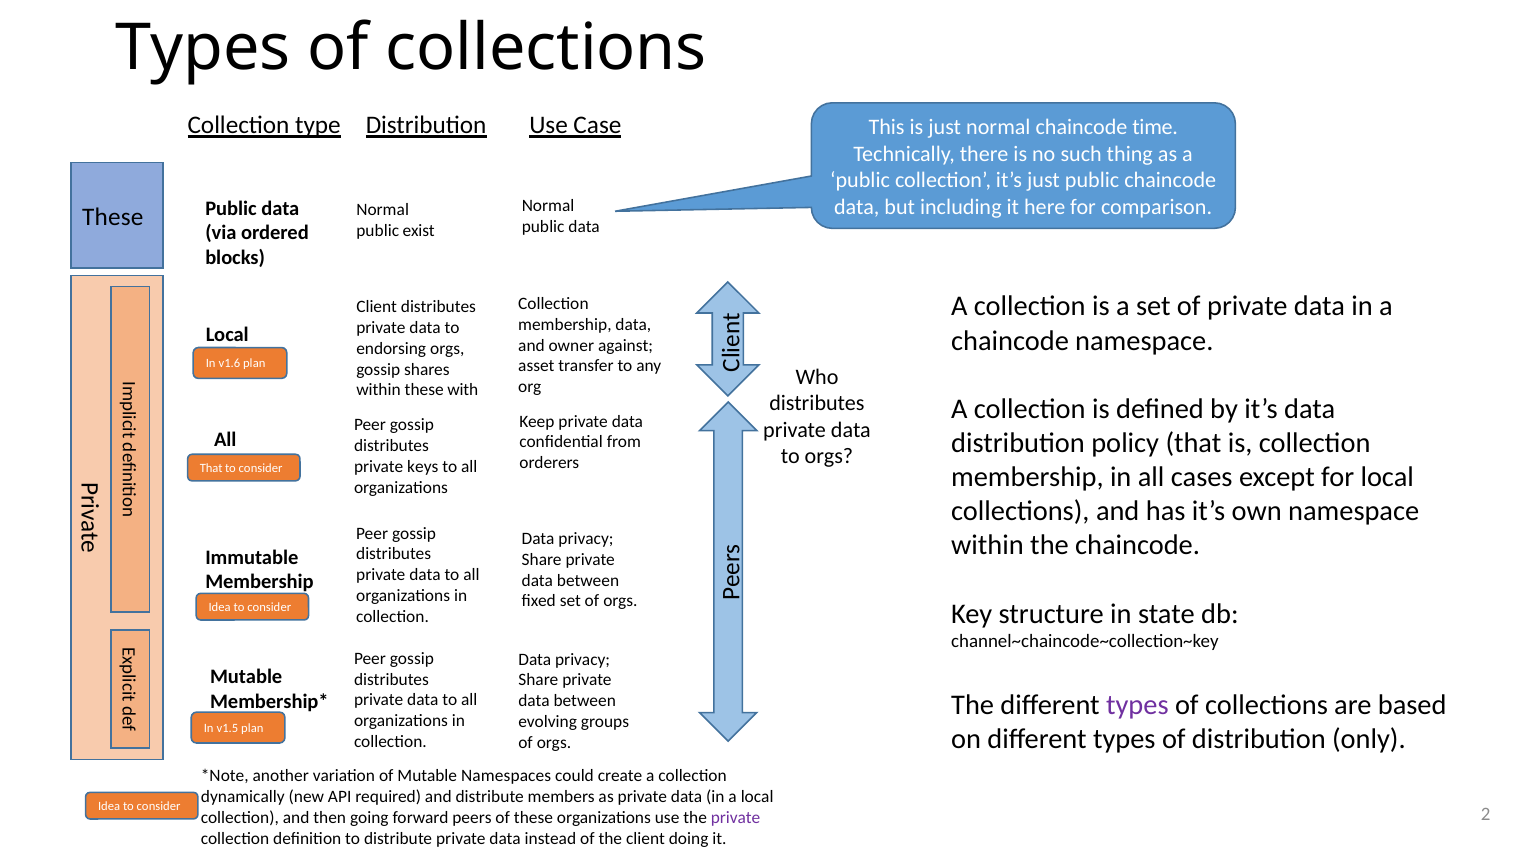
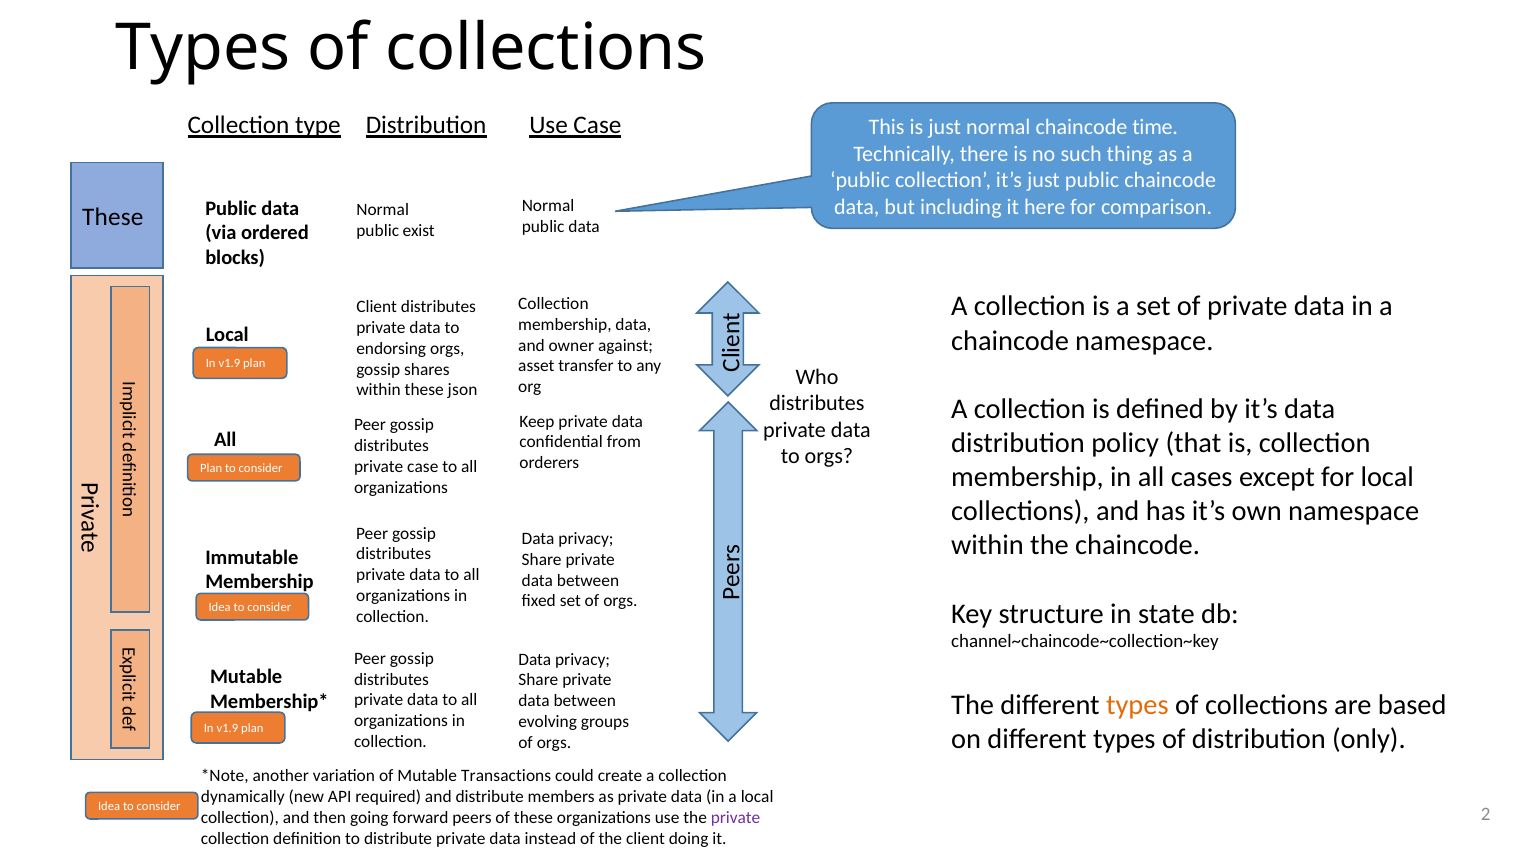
v1.6 at (229, 364): v1.6 -> v1.9
with: with -> json
private keys: keys -> case
That at (211, 468): That -> Plan
types at (1137, 704) colour: purple -> orange
v1.5 at (227, 728): v1.5 -> v1.9
Namespaces: Namespaces -> Transactions
